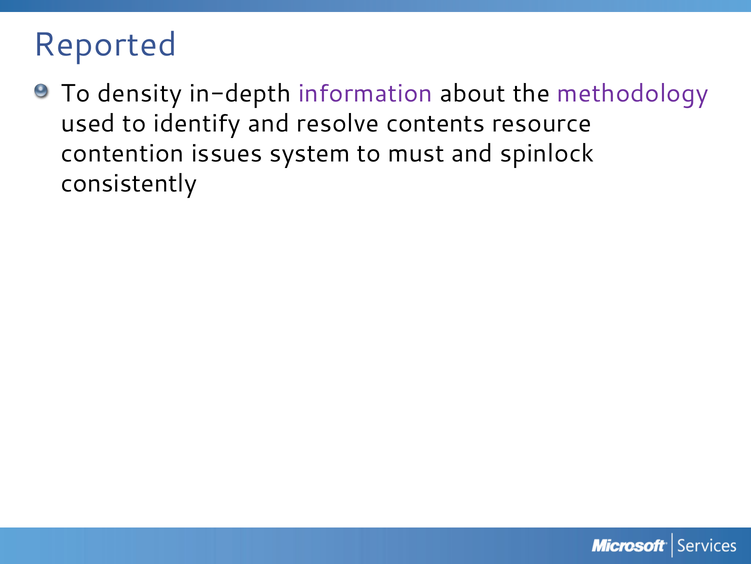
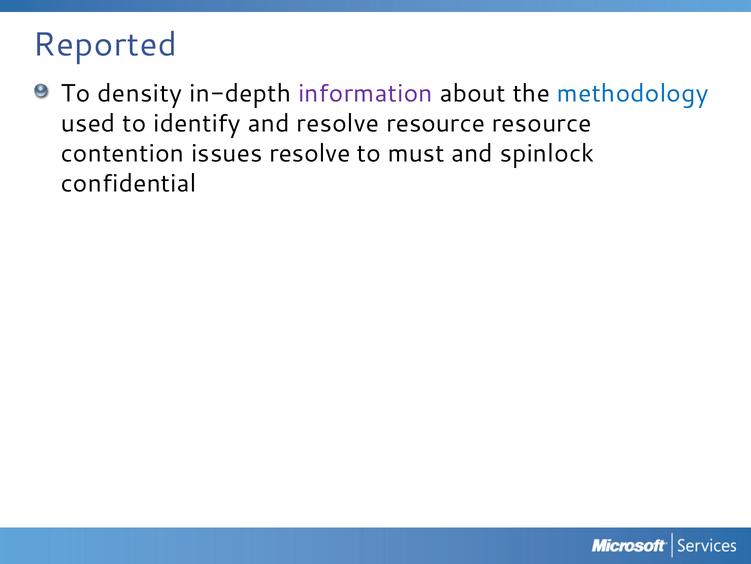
methodology colour: purple -> blue
resolve contents: contents -> resource
issues system: system -> resolve
consistently: consistently -> confidential
